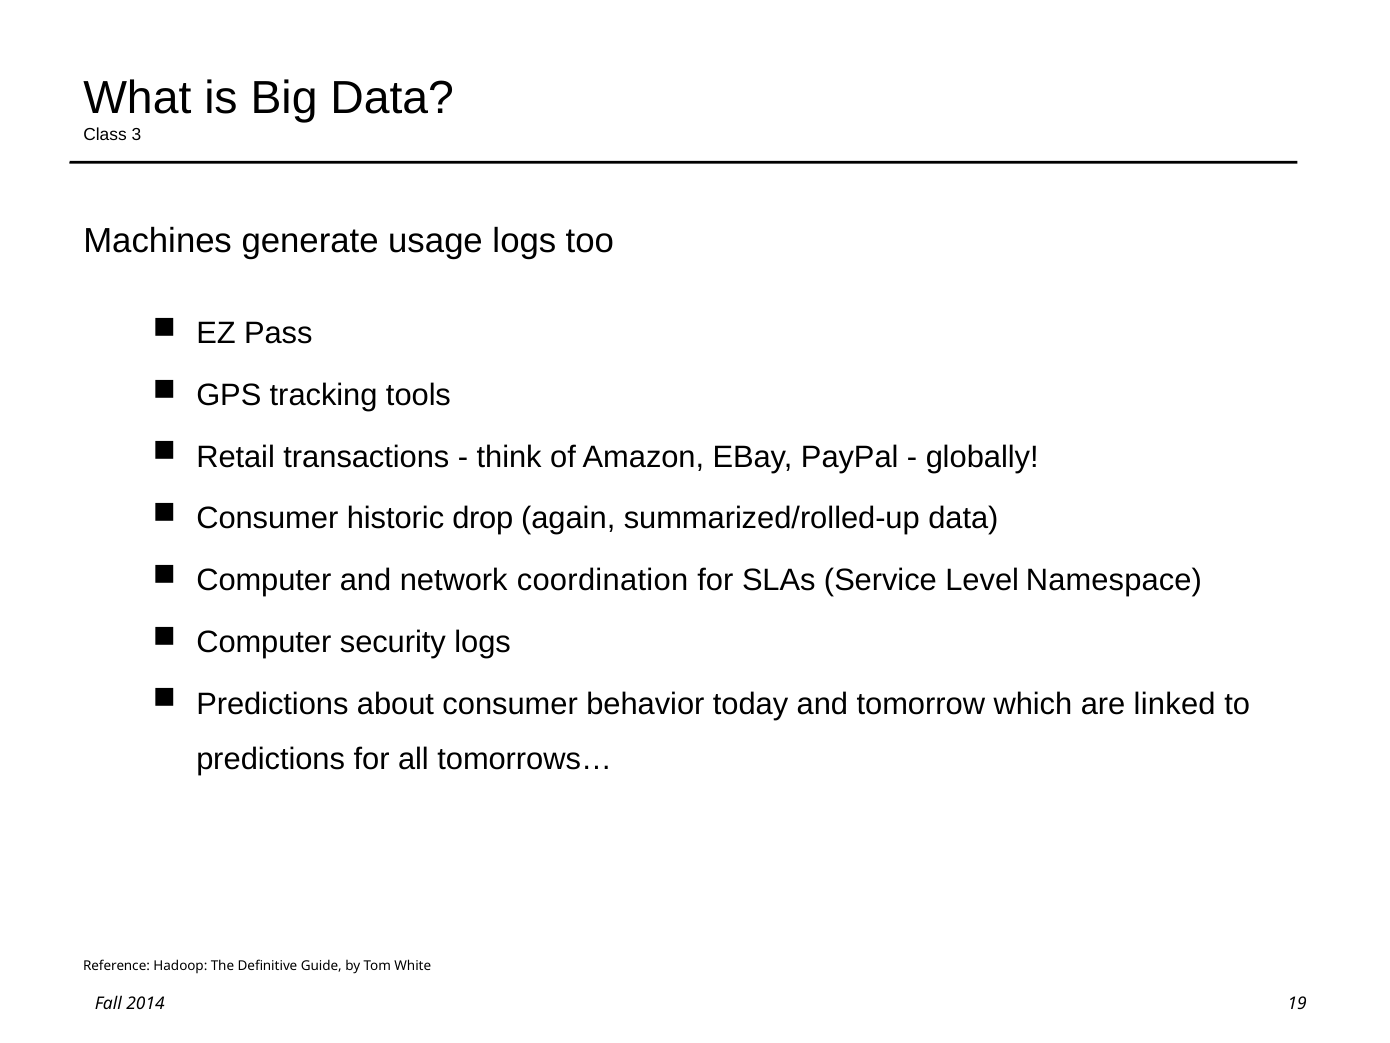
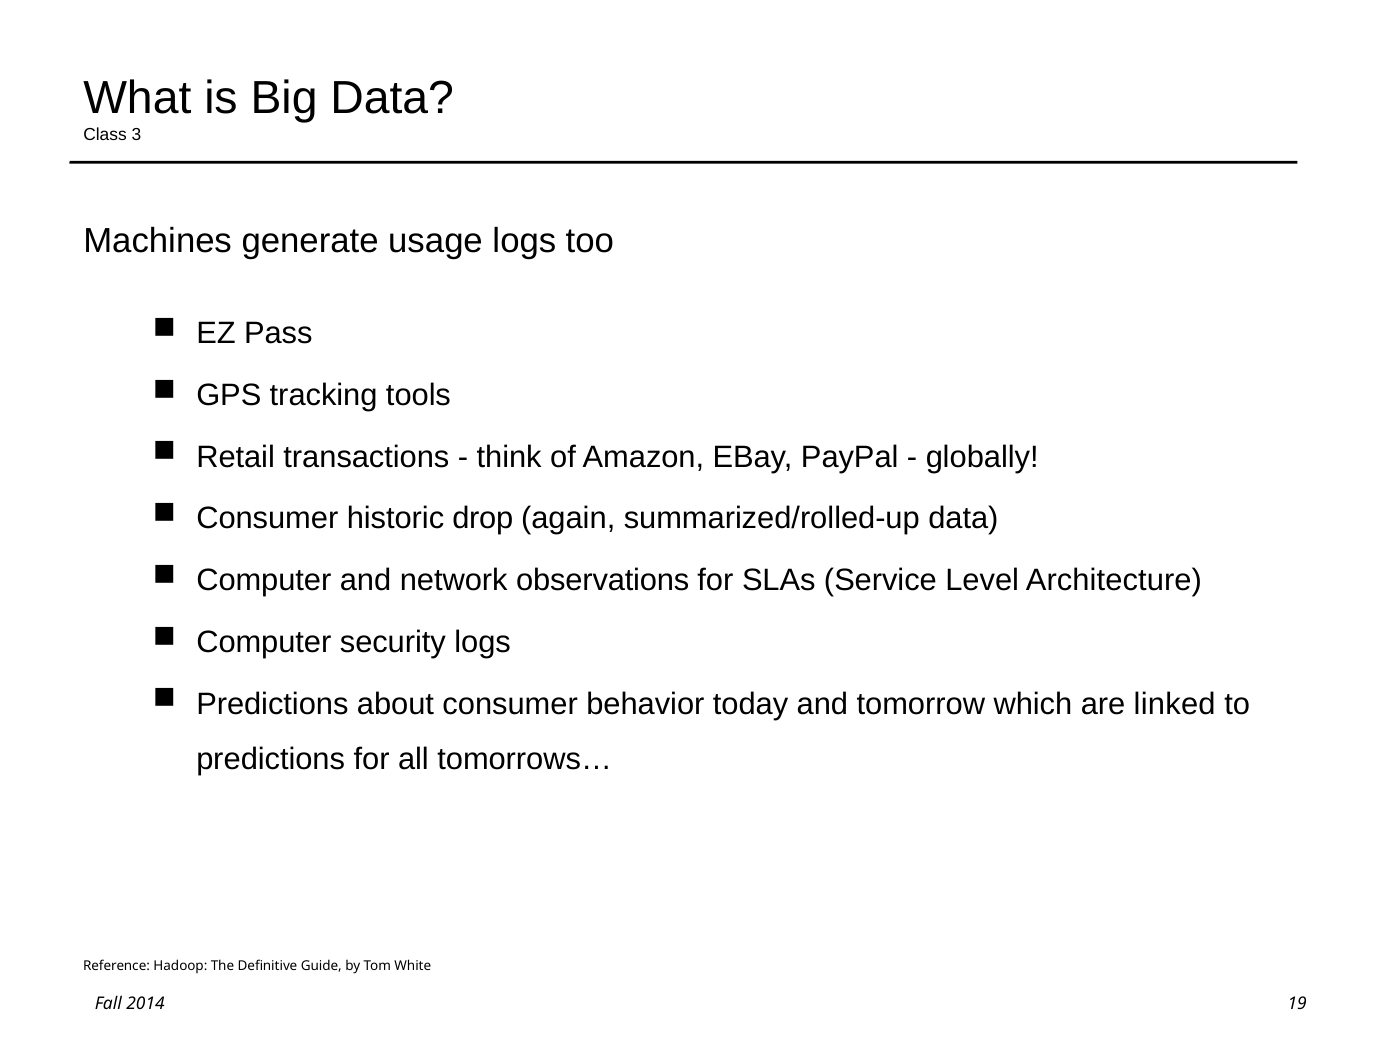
coordination: coordination -> observations
Namespace: Namespace -> Architecture
